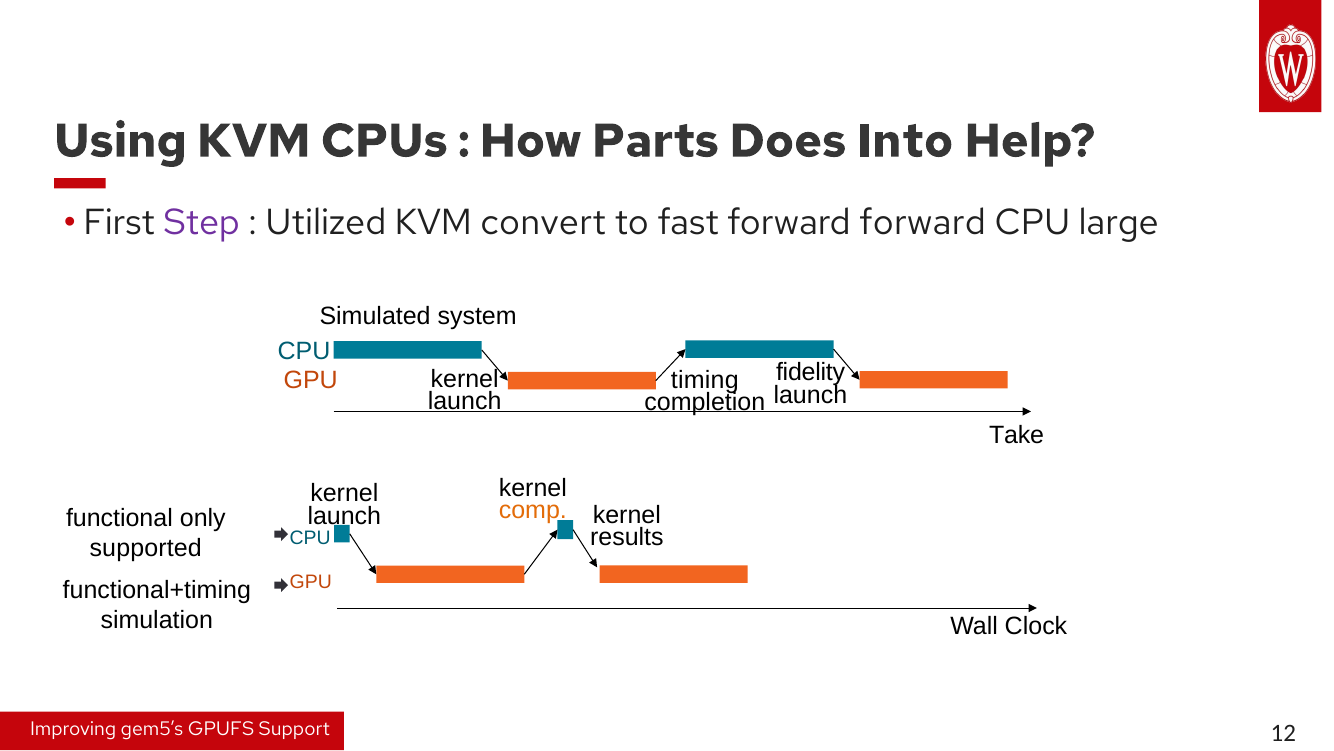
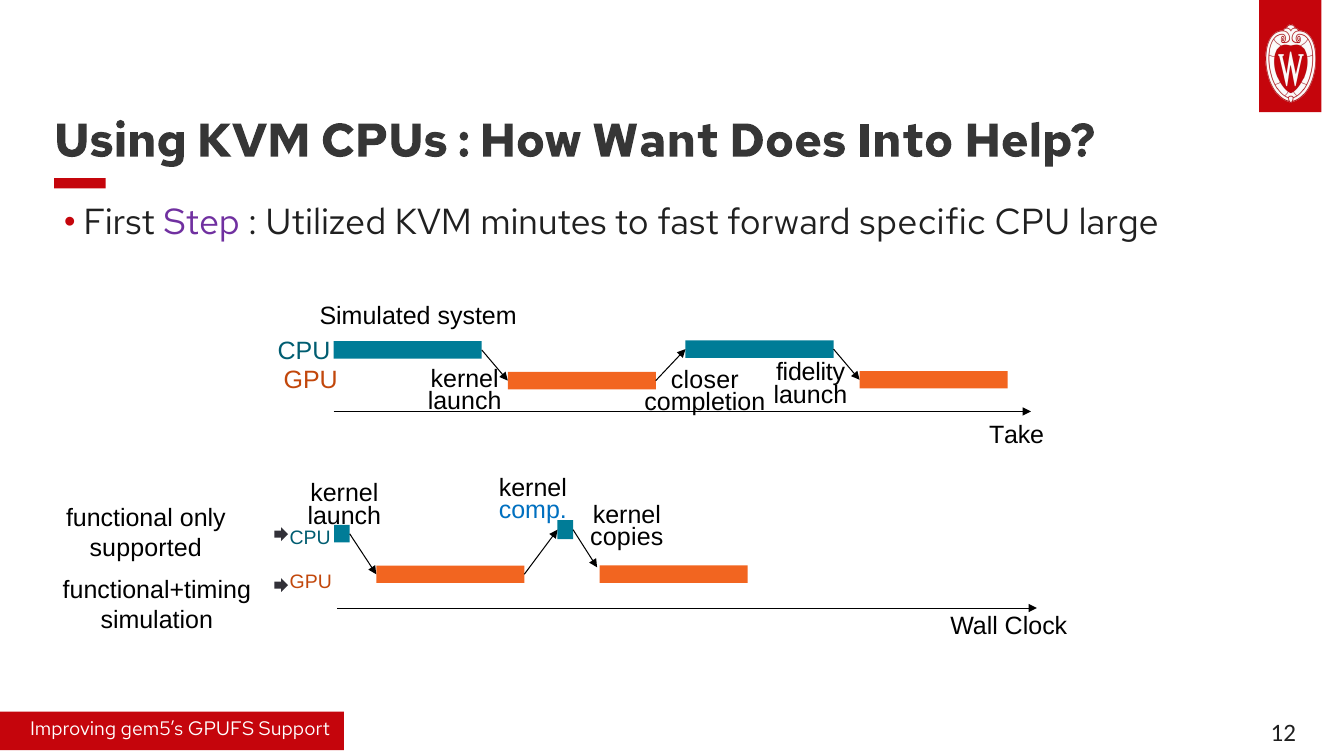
Parts: Parts -> Want
convert: convert -> minutes
forward forward: forward -> specific
timing: timing -> closer
comp colour: orange -> blue
results: results -> copies
